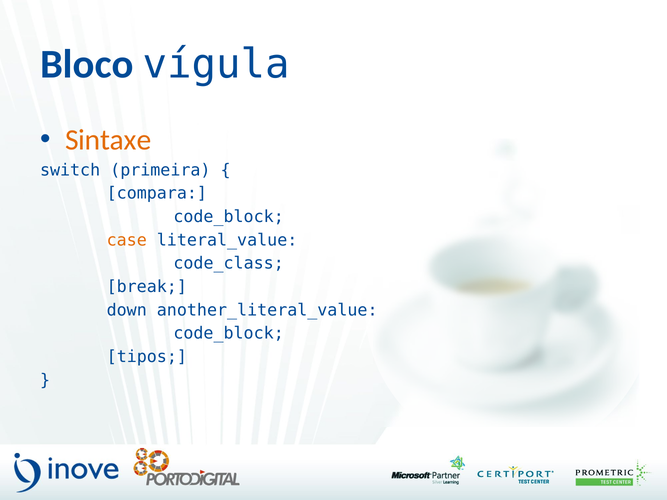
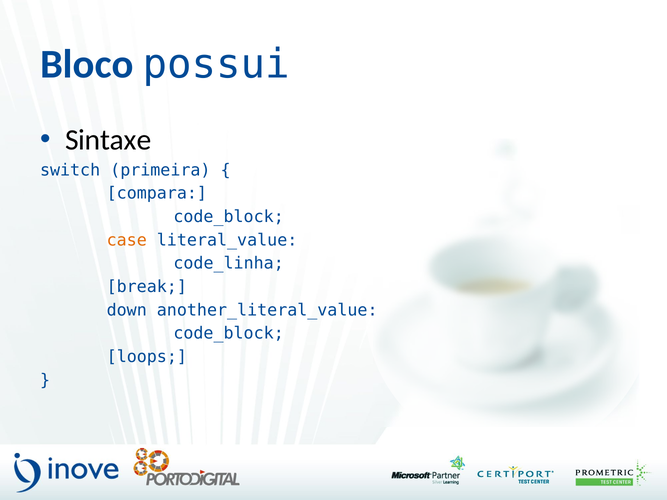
vígula: vígula -> possui
Sintaxe colour: orange -> black
code_class: code_class -> code_linha
tipos: tipos -> loops
